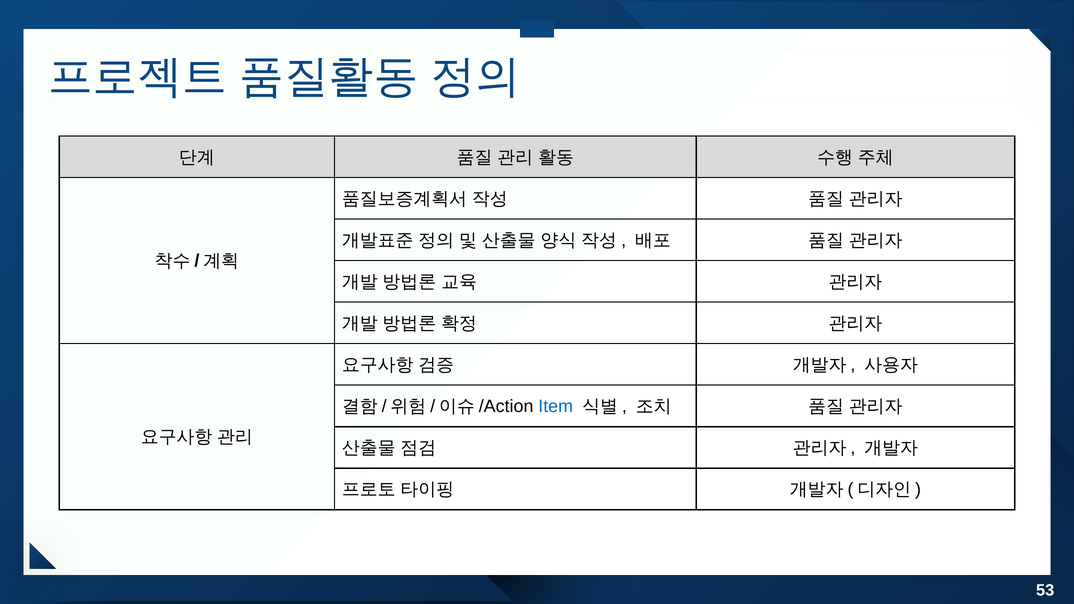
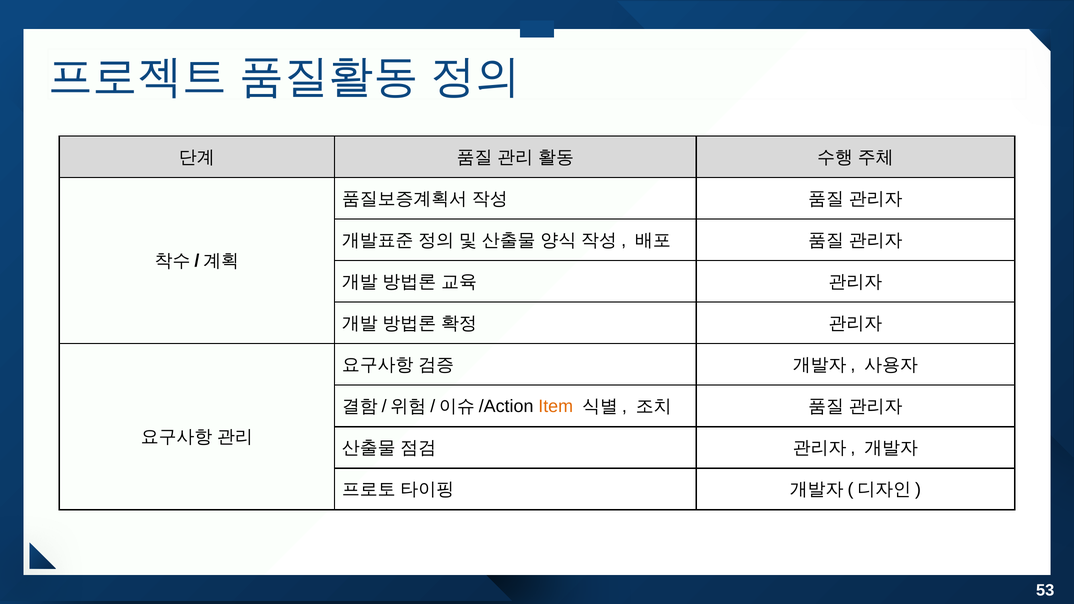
Item colour: blue -> orange
